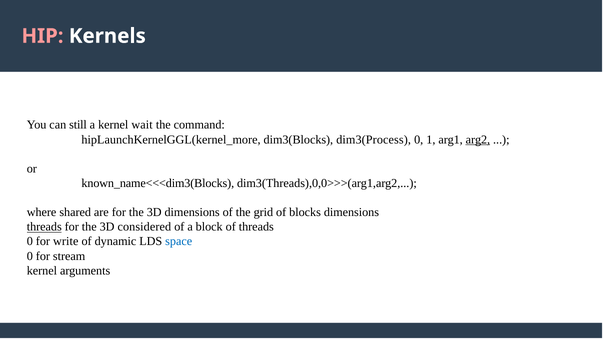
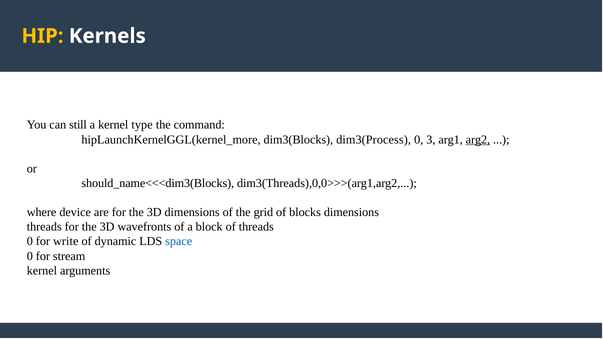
HIP colour: pink -> yellow
wait: wait -> type
1: 1 -> 3
known_name<<<dim3(Blocks: known_name<<<dim3(Blocks -> should_name<<<dim3(Blocks
shared: shared -> device
threads at (44, 227) underline: present -> none
considered: considered -> wavefronts
